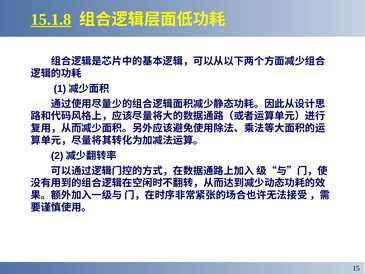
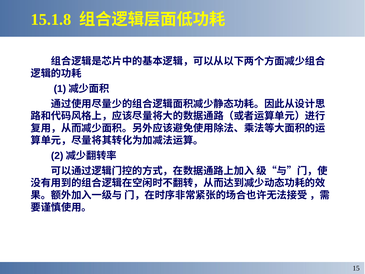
15.1.8 underline: present -> none
